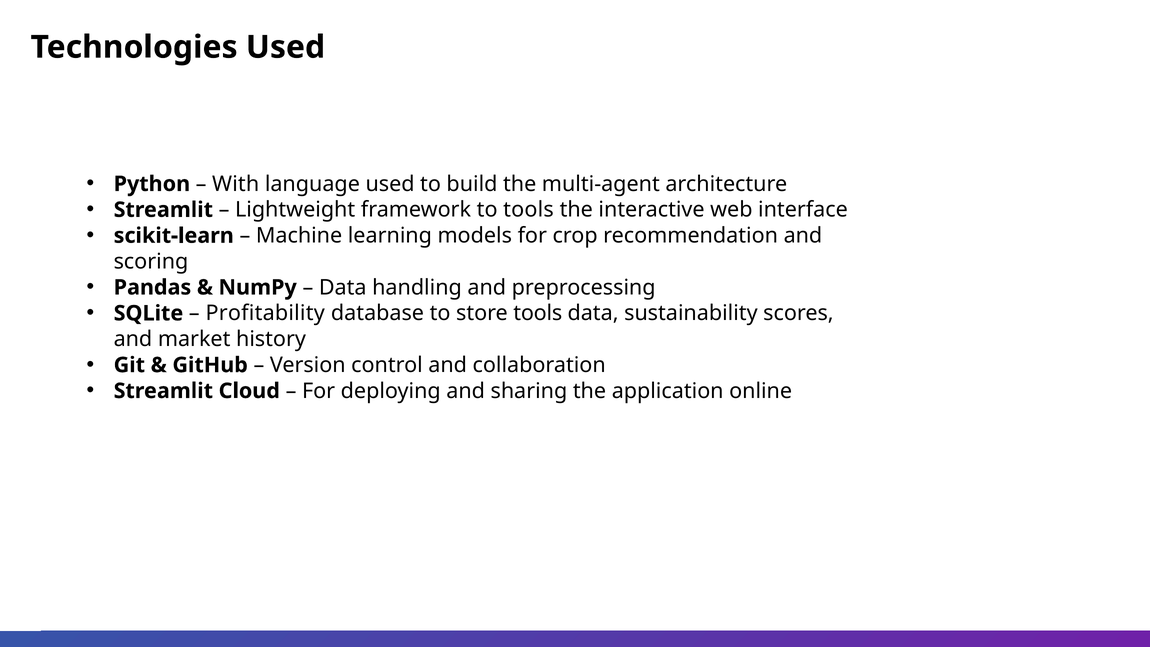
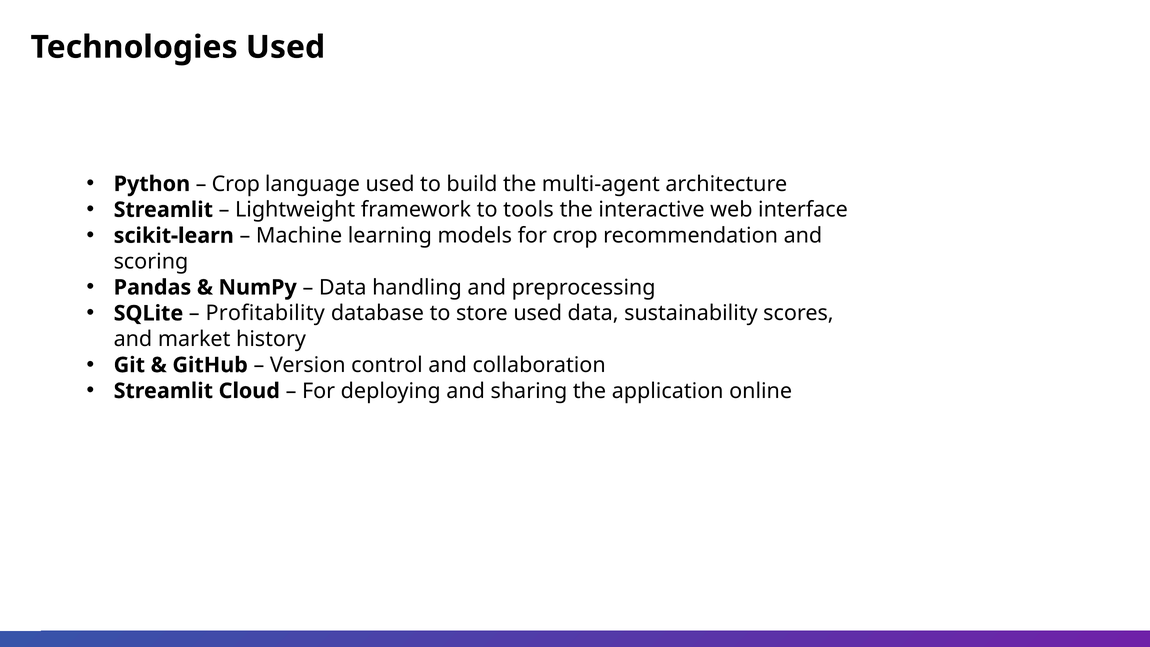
With at (236, 184): With -> Crop
store tools: tools -> used
